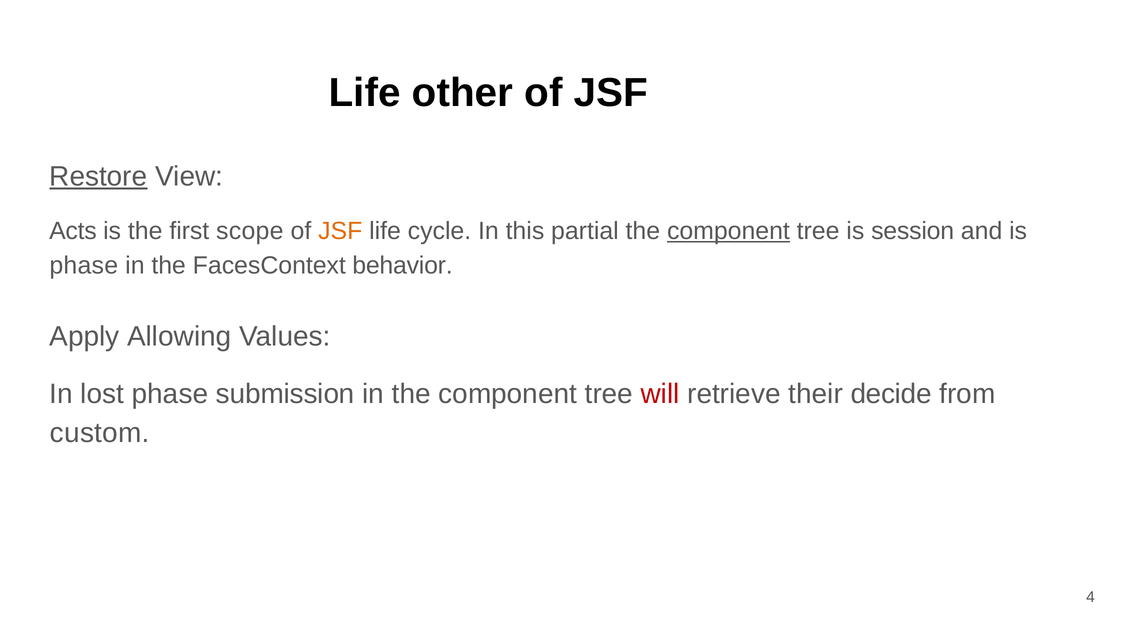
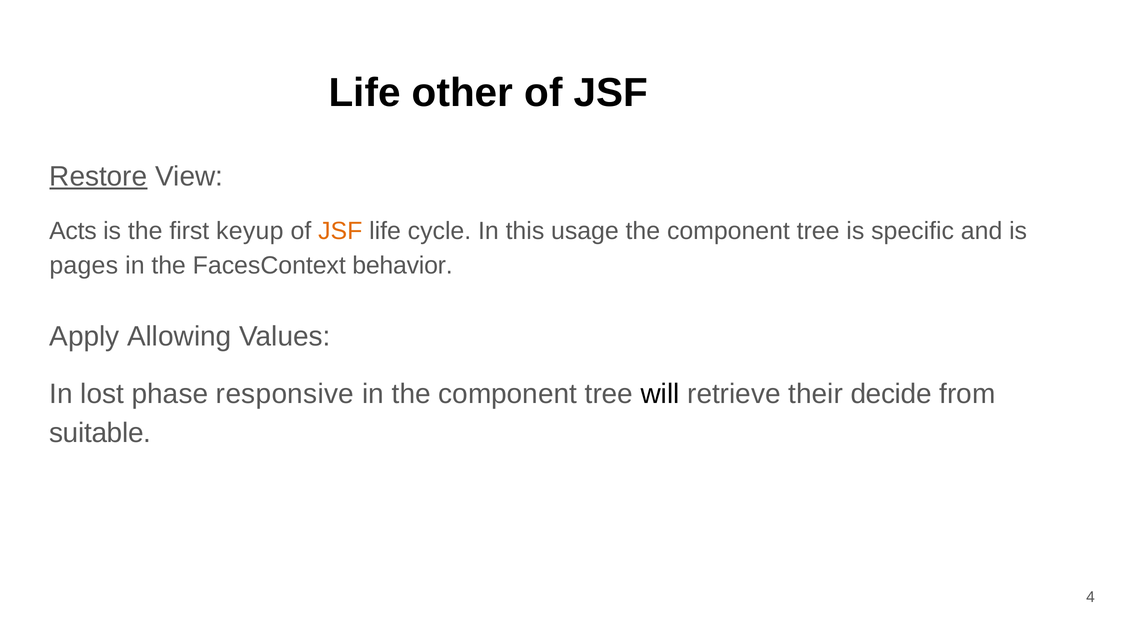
scope: scope -> keyup
partial: partial -> usage
component at (728, 231) underline: present -> none
session: session -> specific
phase at (84, 265): phase -> pages
submission: submission -> responsive
will colour: red -> black
custom: custom -> suitable
